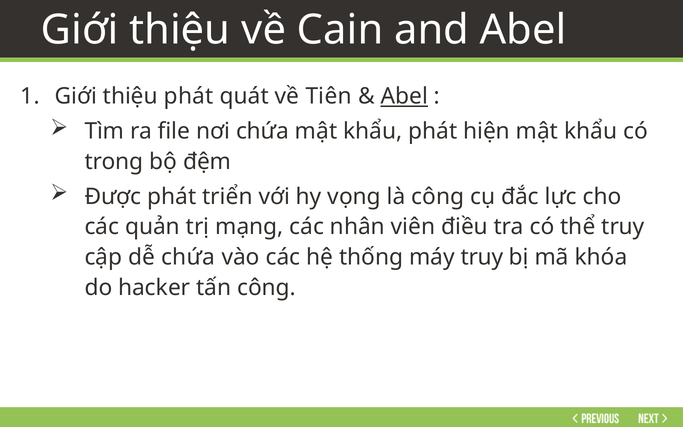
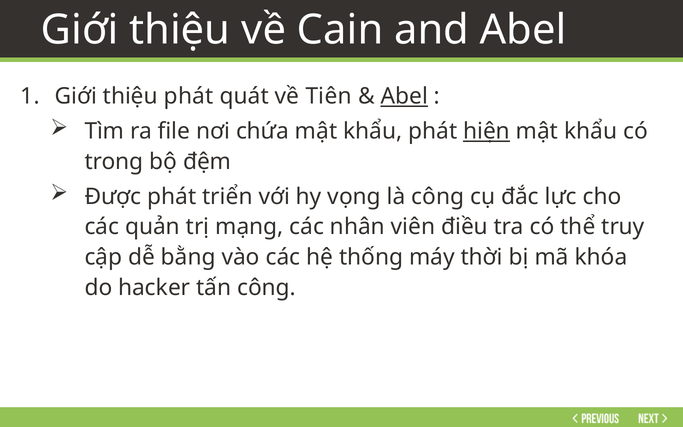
hiện underline: none -> present
dễ chứa: chứa -> bằng
máy truy: truy -> thời
